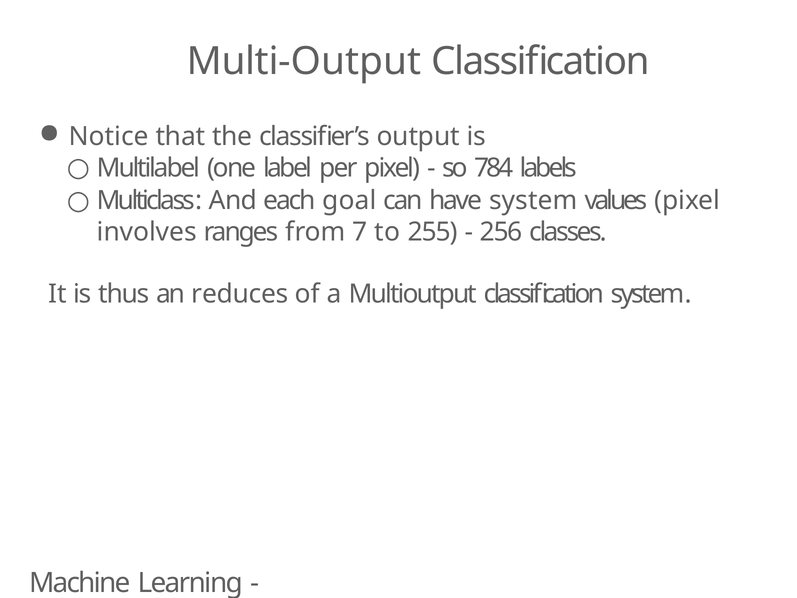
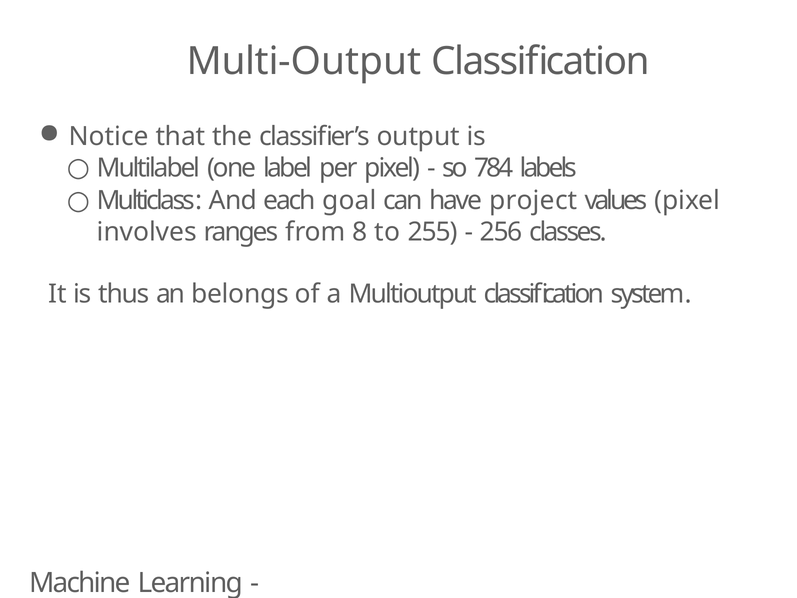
have system: system -> project
7: 7 -> 8
reduces: reduces -> belongs
